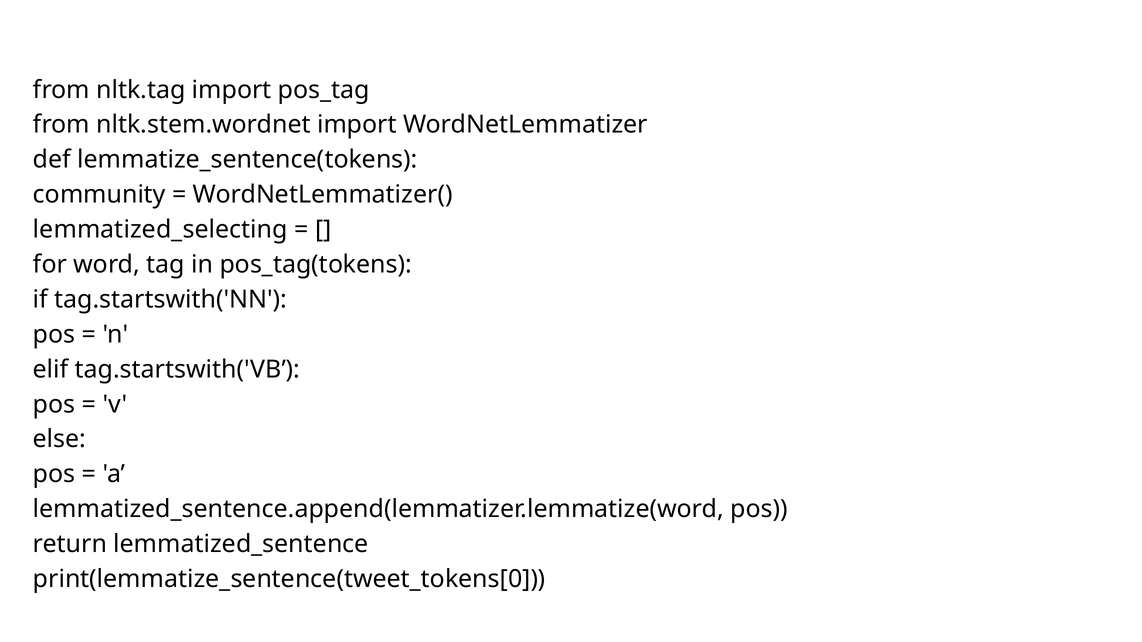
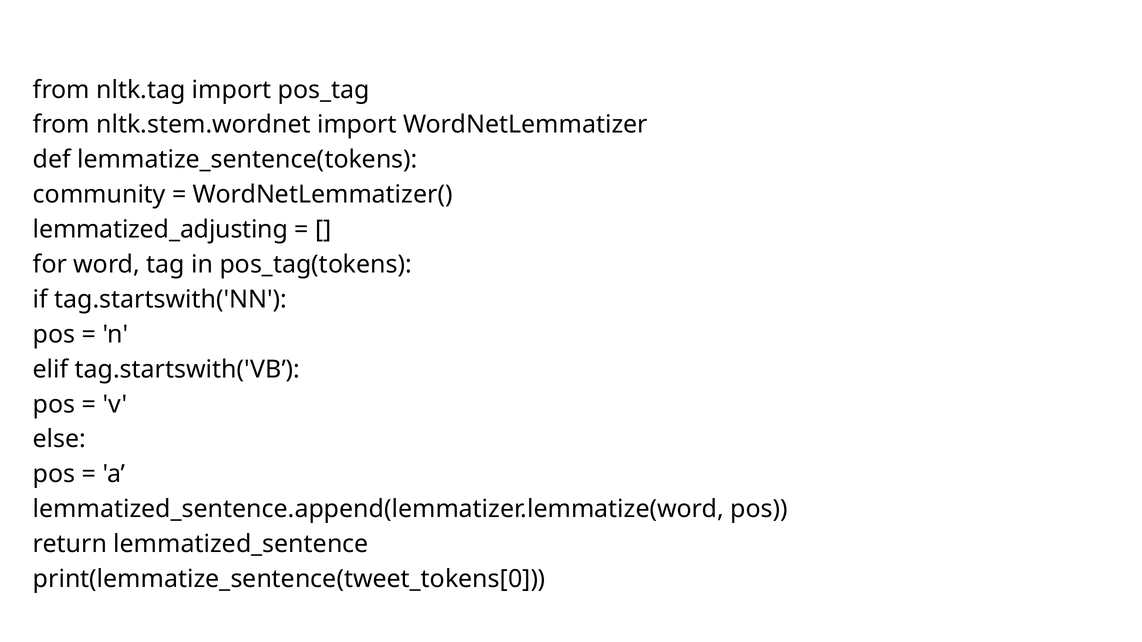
lemmatized_selecting: lemmatized_selecting -> lemmatized_adjusting
